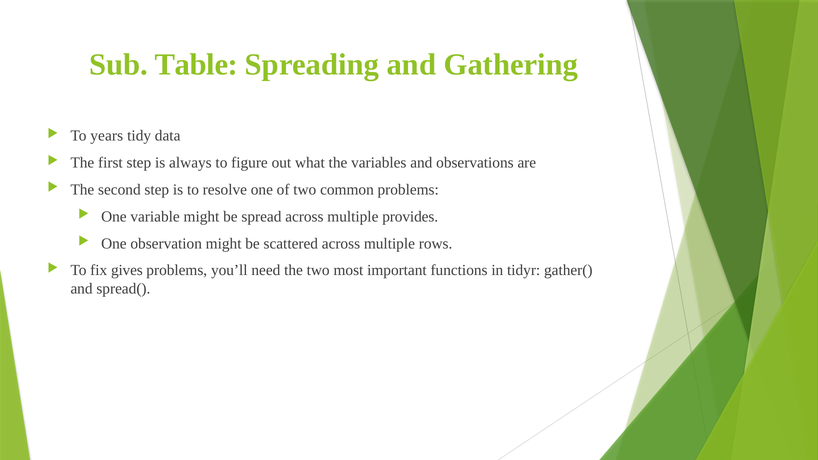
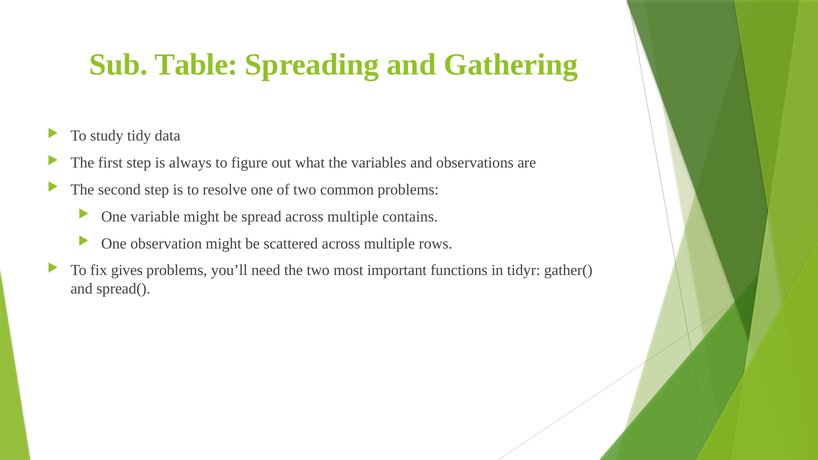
years: years -> study
provides: provides -> contains
